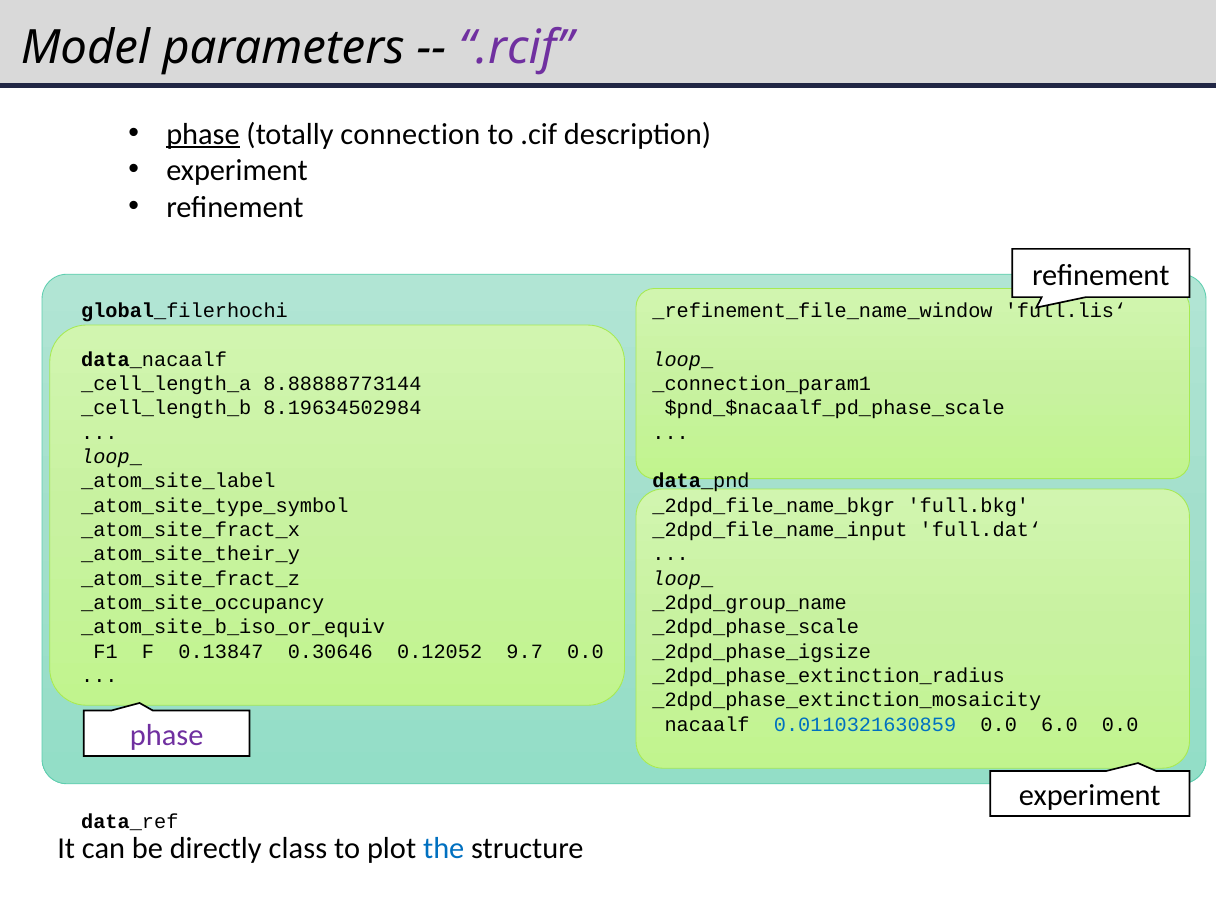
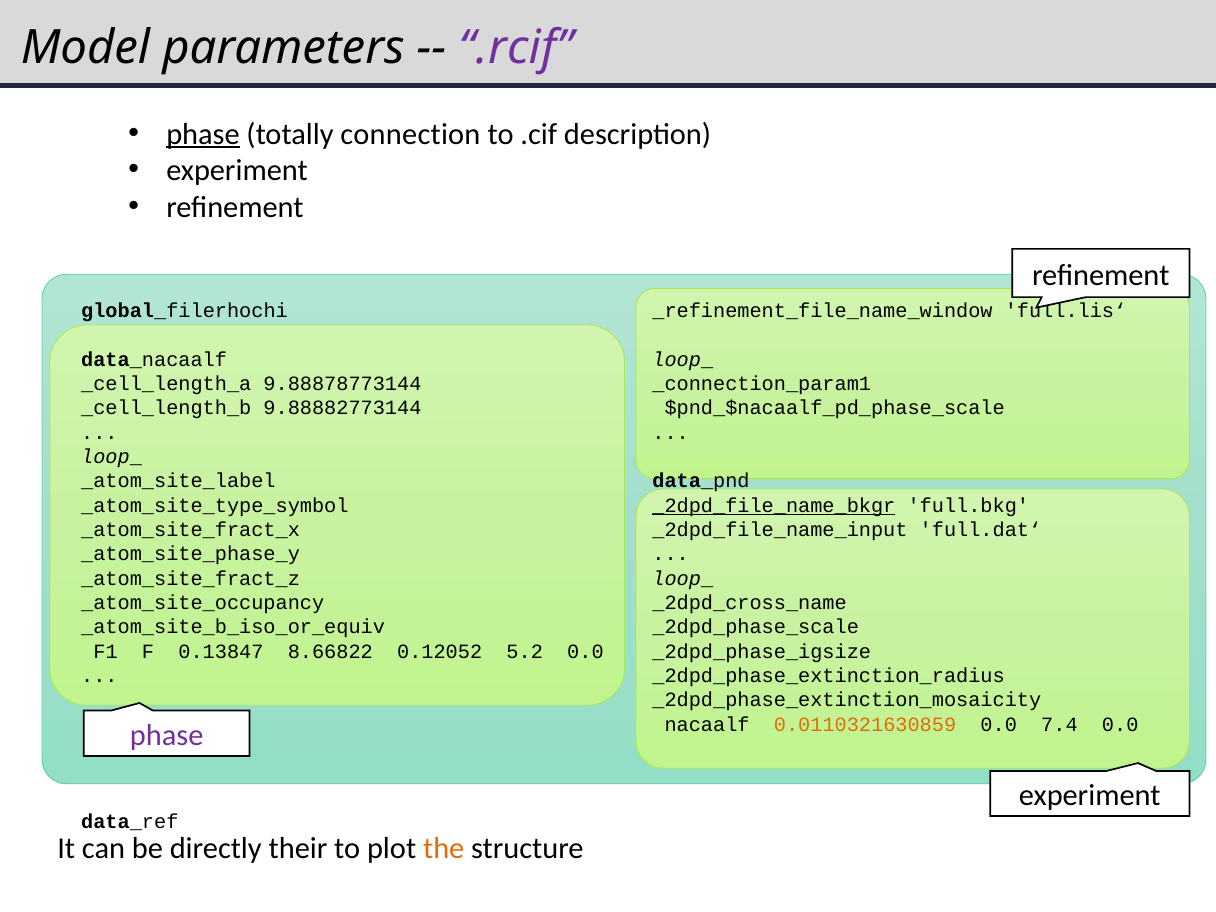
8.88888773144: 8.88888773144 -> 9.88878773144
8.19634502984: 8.19634502984 -> 9.88882773144
_2dpd_file_name_bkgr underline: none -> present
_atom_site_their_y: _atom_site_their_y -> _atom_site_phase_y
_2dpd_group_name: _2dpd_group_name -> _2dpd_cross_name
0.30646: 0.30646 -> 8.66822
9.7: 9.7 -> 5.2
0.0110321630859 colour: blue -> orange
6.0: 6.0 -> 7.4
class: class -> their
the colour: blue -> orange
